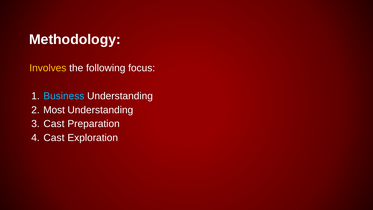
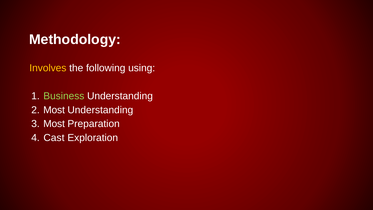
focus: focus -> using
Business colour: light blue -> light green
Cast at (54, 124): Cast -> Most
